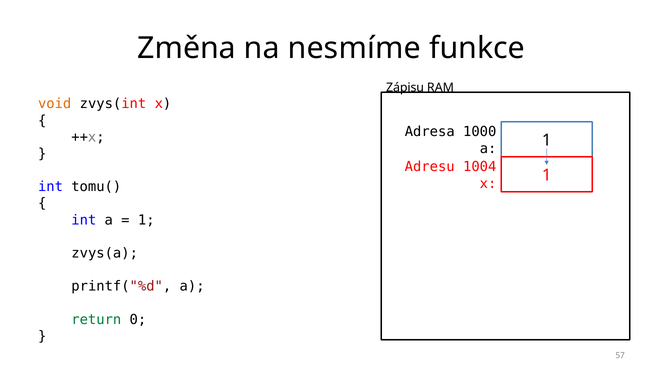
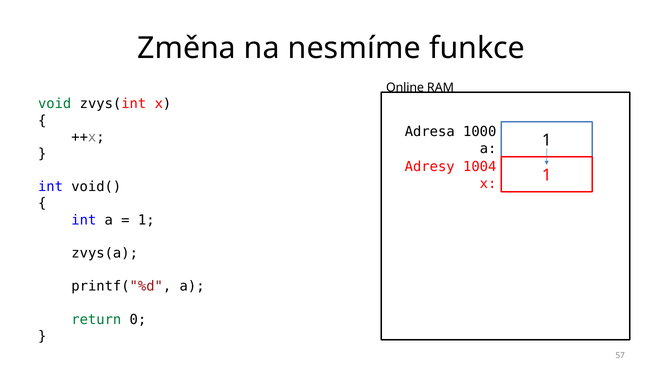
Zápisu: Zápisu -> Online
void colour: orange -> green
Adresu: Adresu -> Adresy
tomu(: tomu( -> void(
